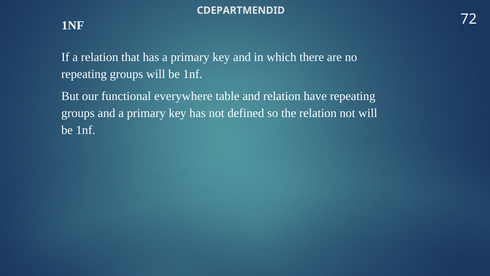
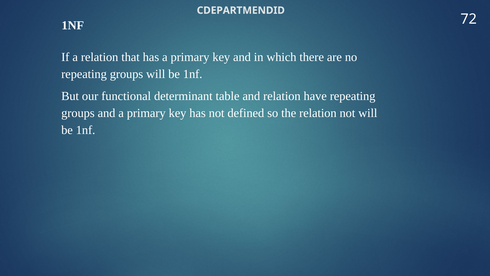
everywhere: everywhere -> determinant
